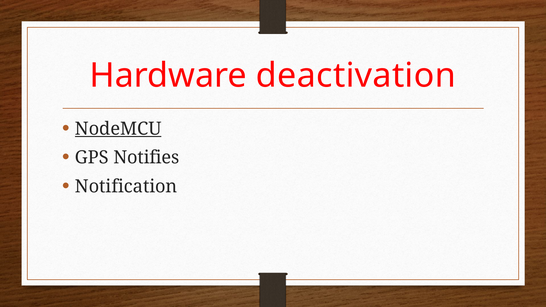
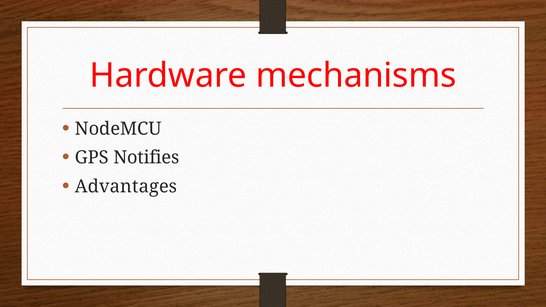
deactivation: deactivation -> mechanisms
NodeMCU underline: present -> none
Notification: Notification -> Advantages
